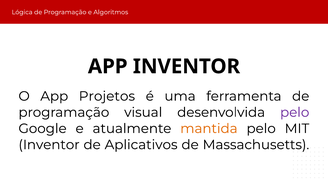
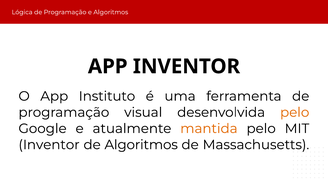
Projetos: Projetos -> Instituto
pelo at (295, 112) colour: purple -> orange
de Aplicativos: Aplicativos -> Algoritmos
